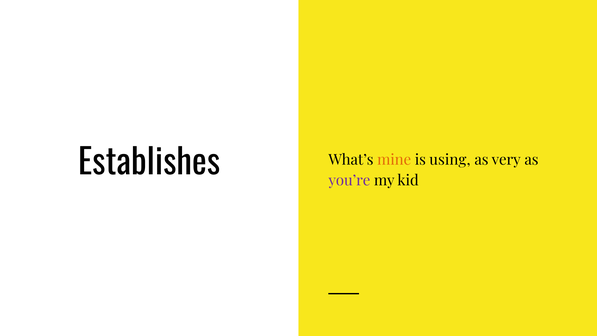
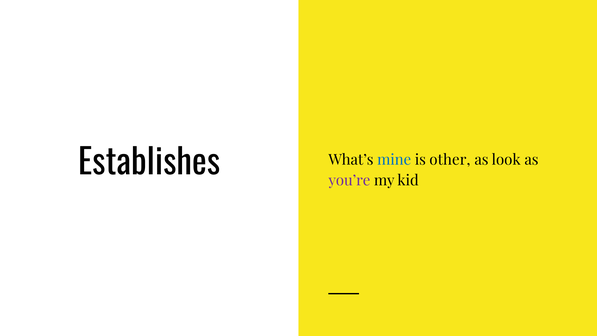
mine colour: orange -> blue
using: using -> other
very: very -> look
